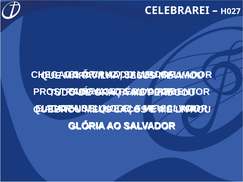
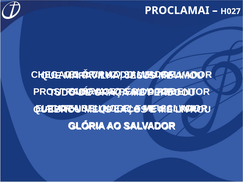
CELEBRAREI: CELEBRAREI -> PROCLAMAI
